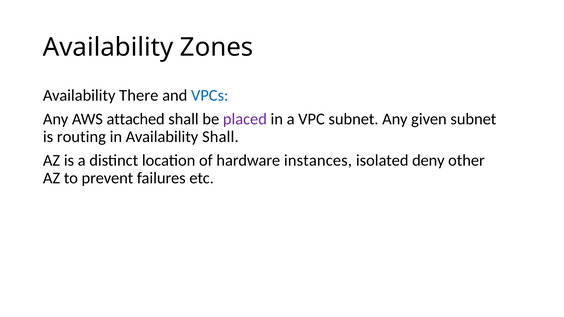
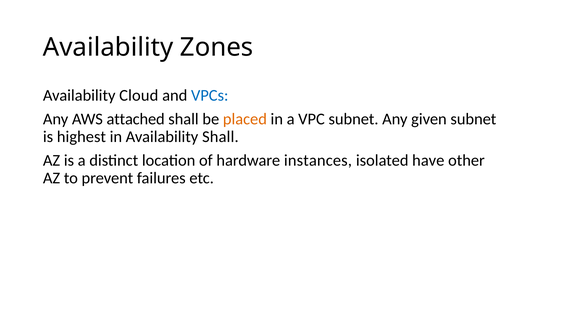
There: There -> Cloud
placed colour: purple -> orange
routing: routing -> highest
deny: deny -> have
